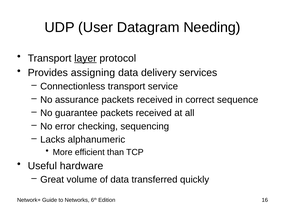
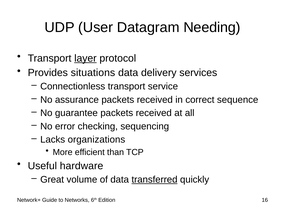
assigning: assigning -> situations
alphanumeric: alphanumeric -> organizations
transferred underline: none -> present
